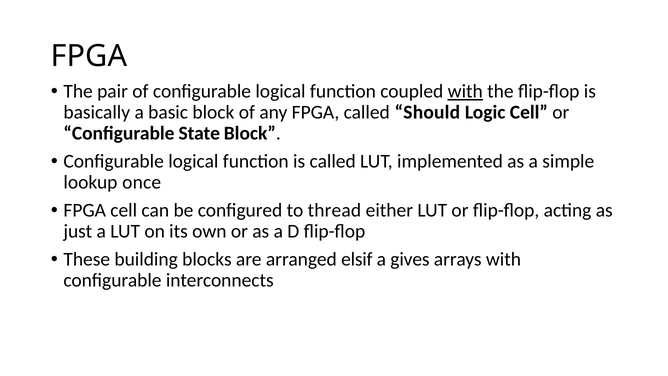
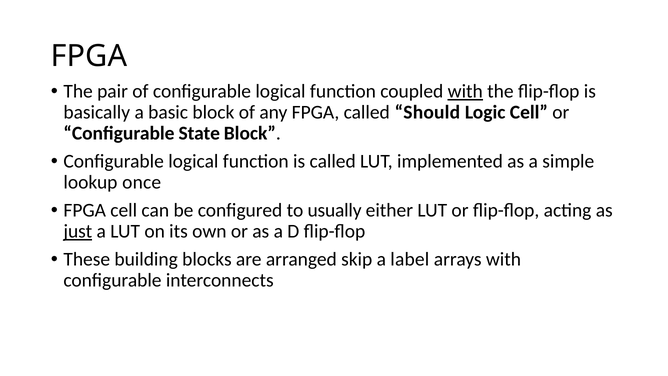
thread: thread -> usually
just underline: none -> present
elsif: elsif -> skip
gives: gives -> label
